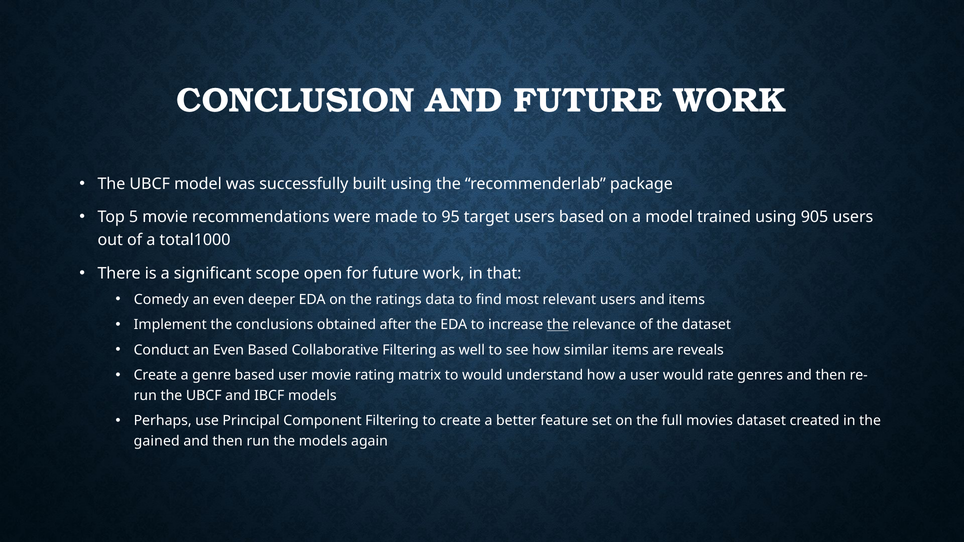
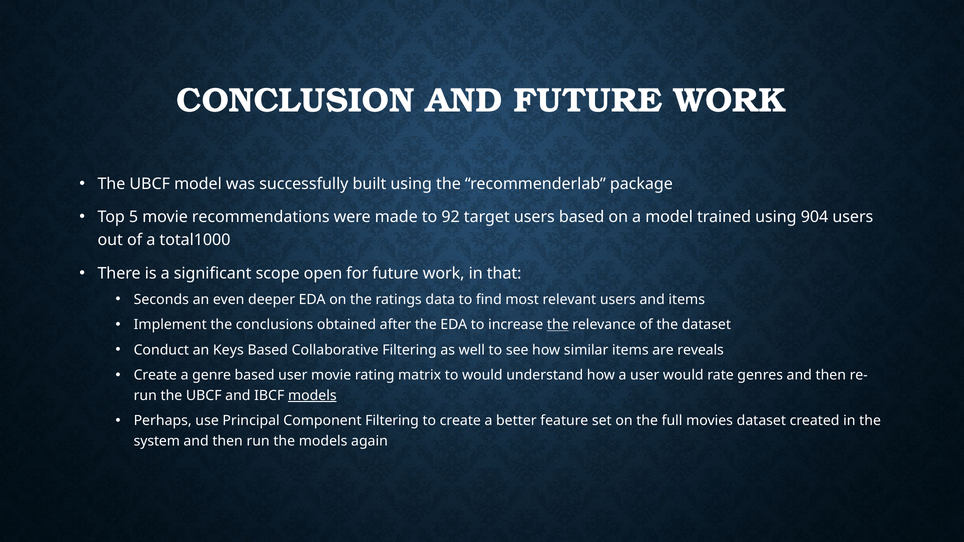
95: 95 -> 92
905: 905 -> 904
Comedy: Comedy -> Seconds
Conduct an Even: Even -> Keys
models at (312, 396) underline: none -> present
gained: gained -> system
